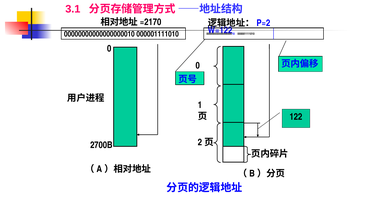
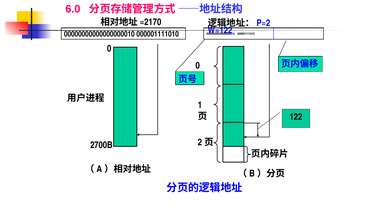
3.1: 3.1 -> 6.0
